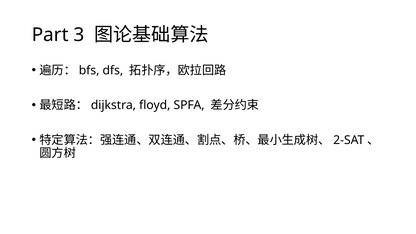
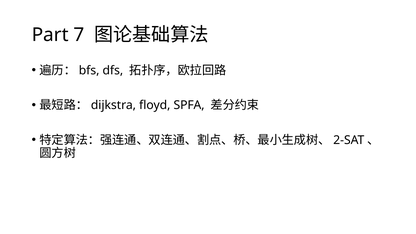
3: 3 -> 7
